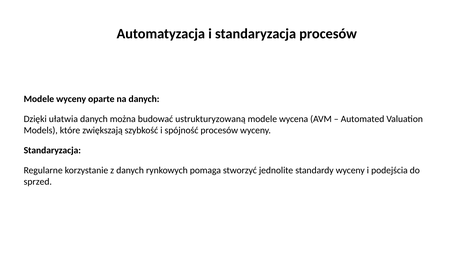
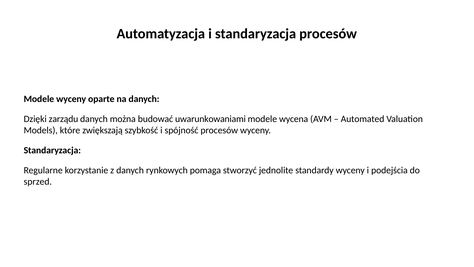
ułatwia: ułatwia -> zarządu
ustrukturyzowaną: ustrukturyzowaną -> uwarunkowaniami
